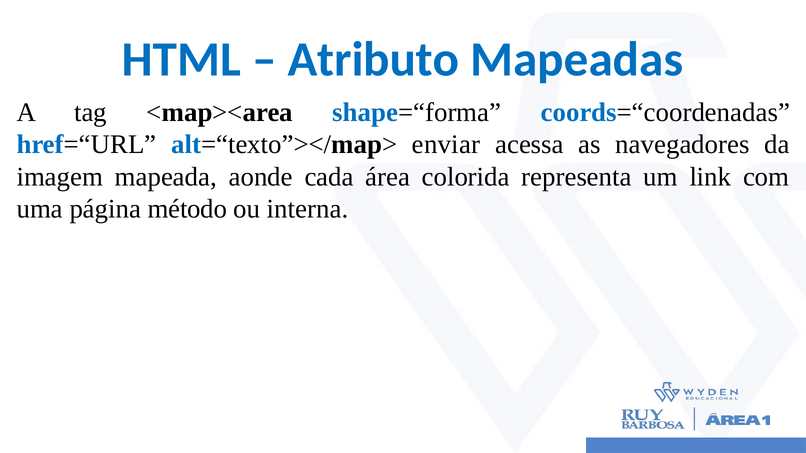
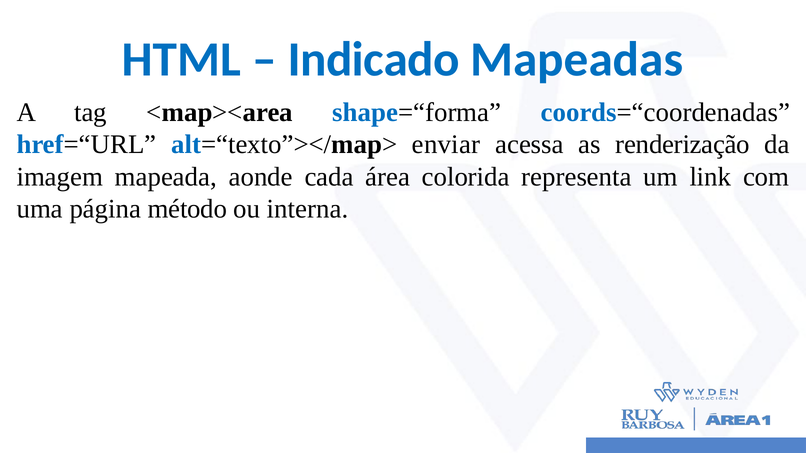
Atributo: Atributo -> Indicado
navegadores: navegadores -> renderização
